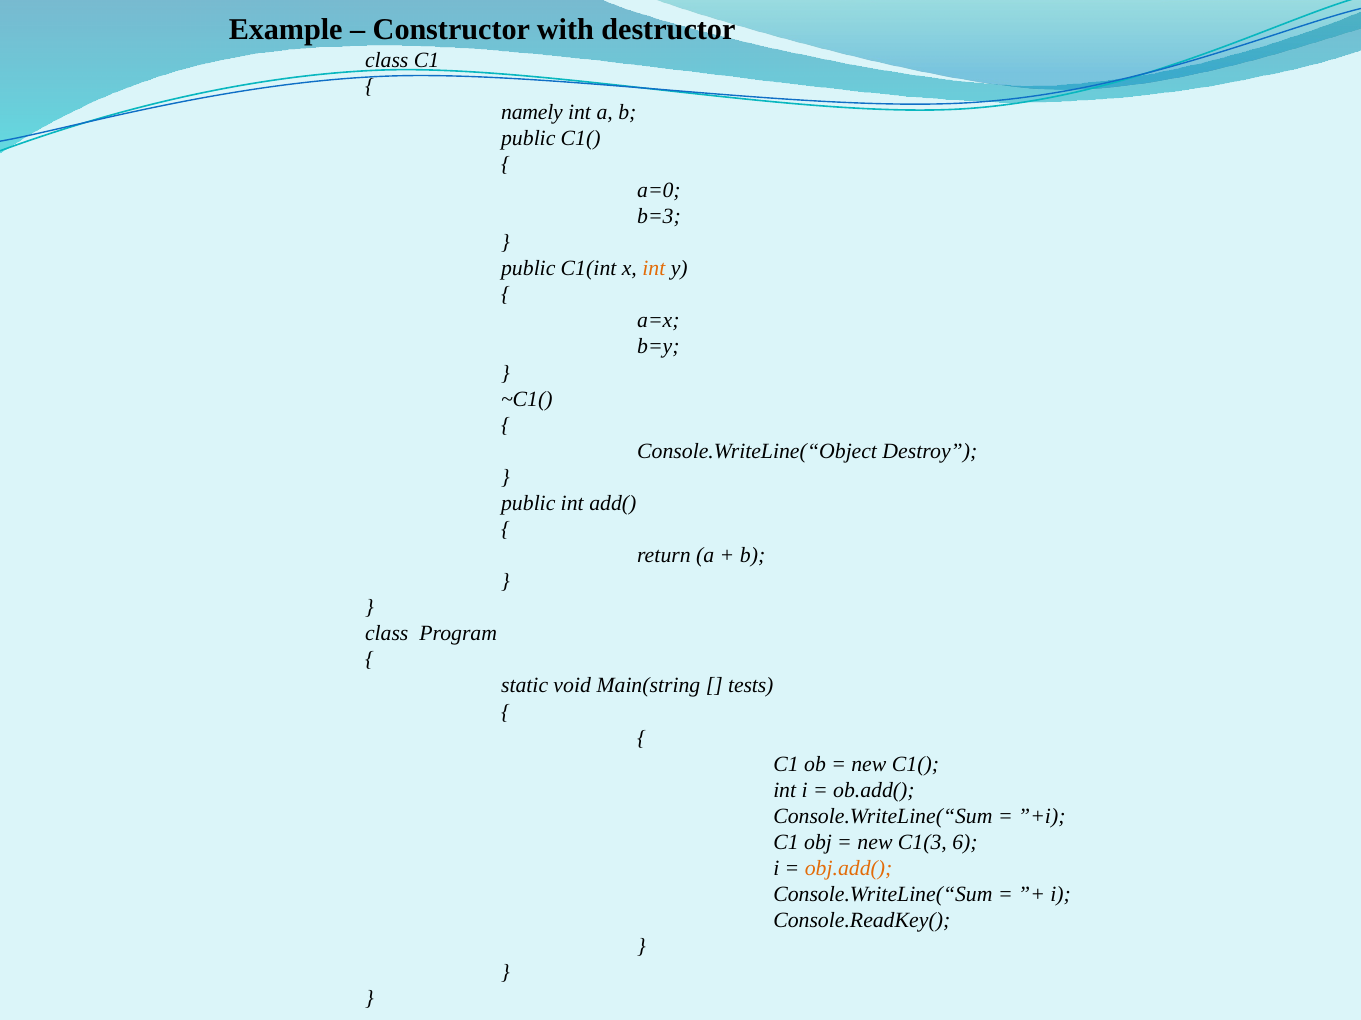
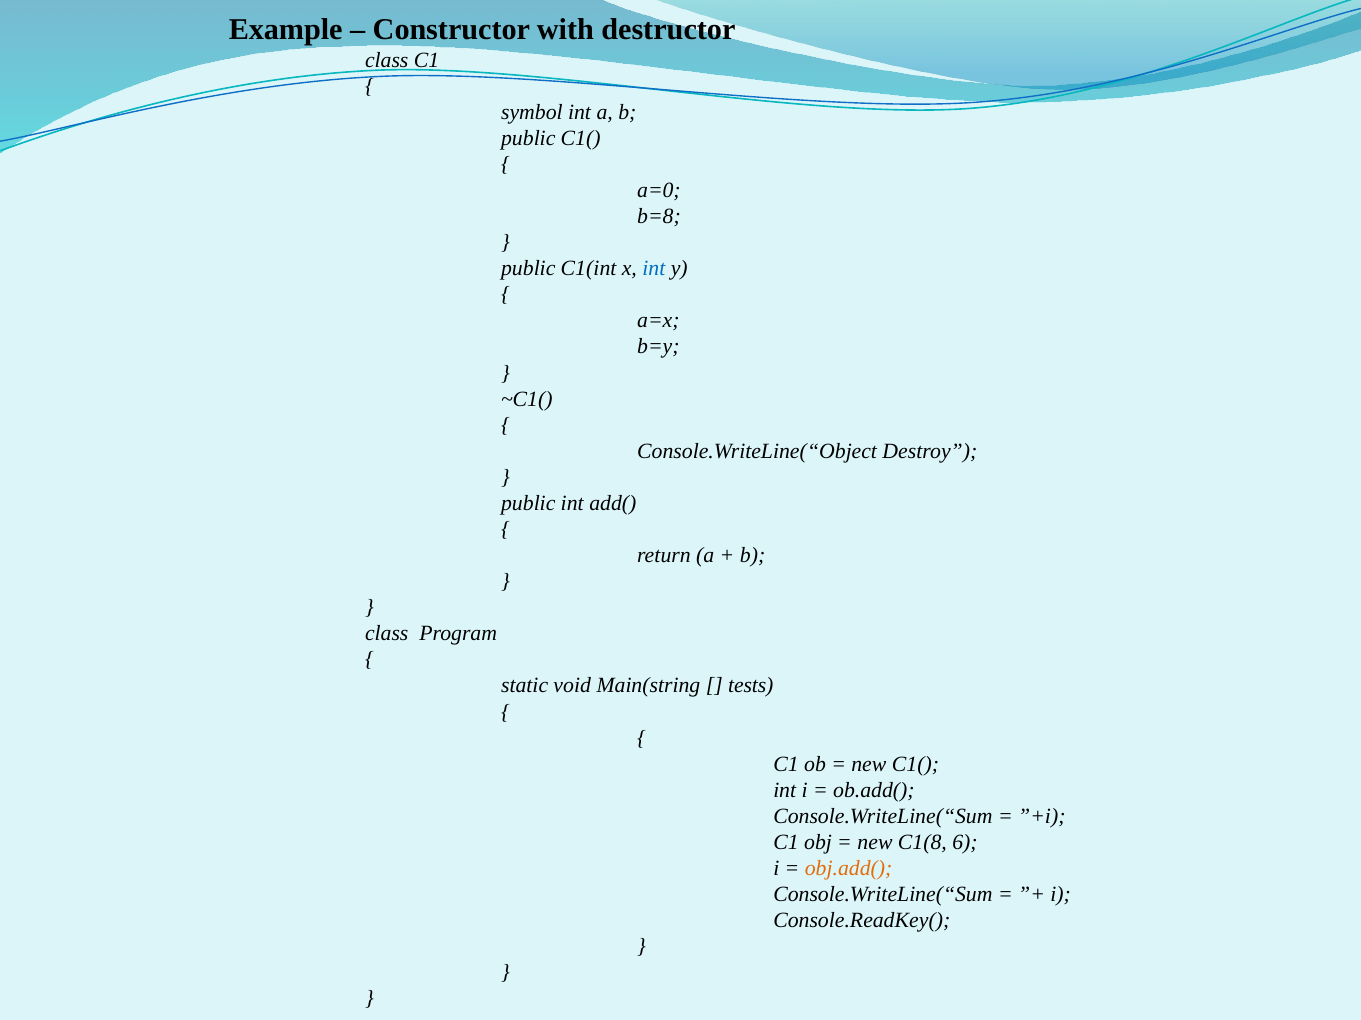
namely: namely -> symbol
b=3: b=3 -> b=8
int at (654, 269) colour: orange -> blue
C1(3: C1(3 -> C1(8
